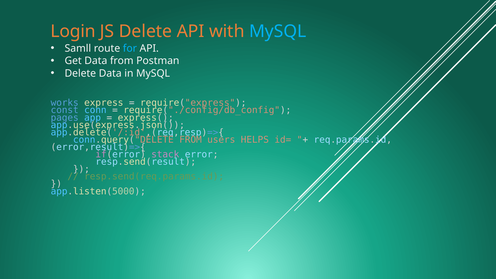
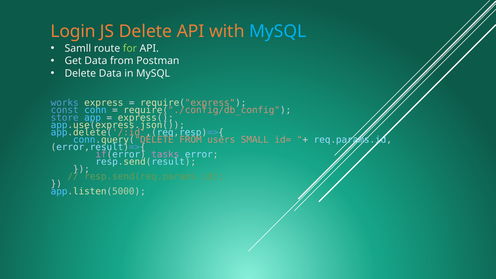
for colour: light blue -> light green
pages: pages -> store
HELPS: HELPS -> SMALL
stack: stack -> tasks
